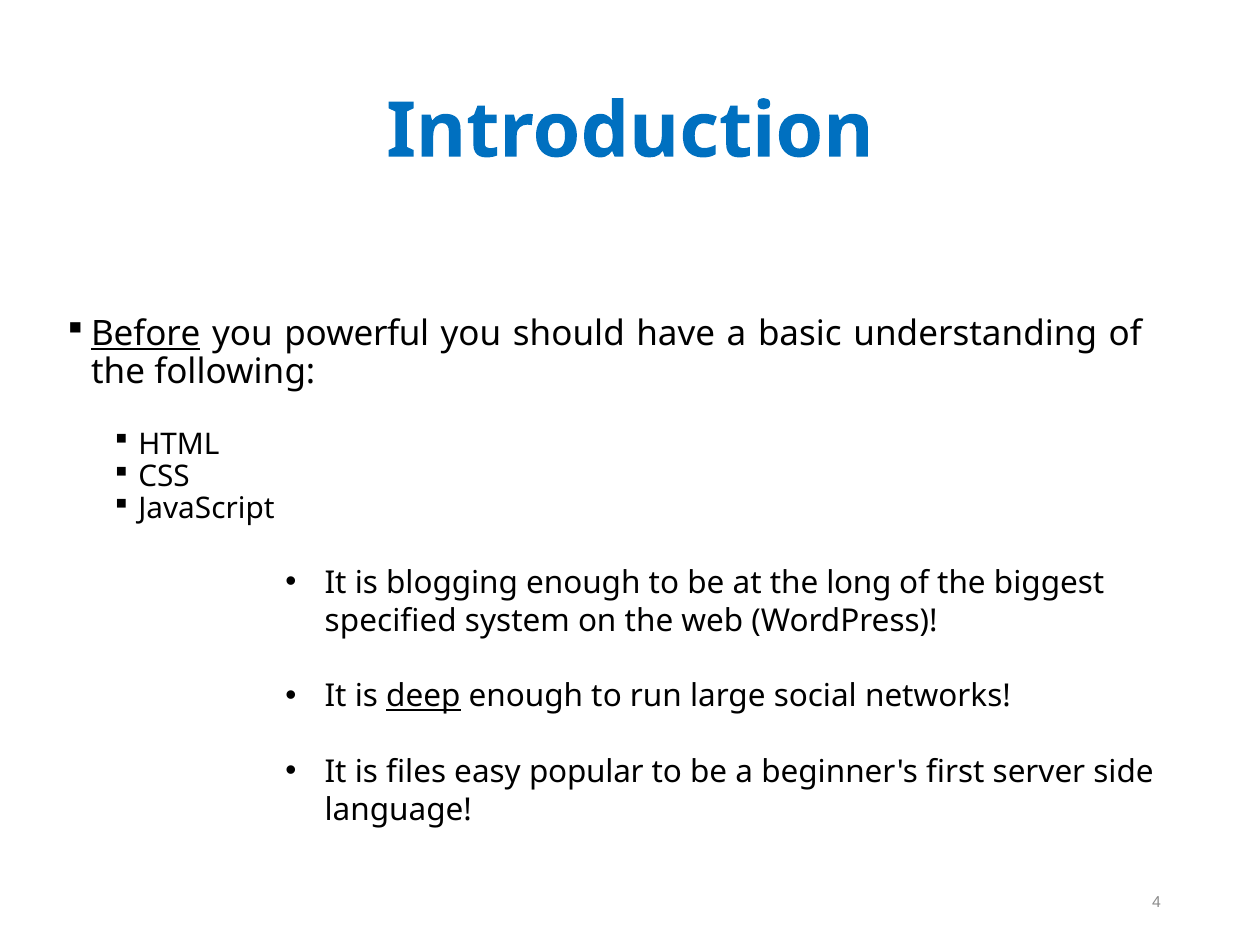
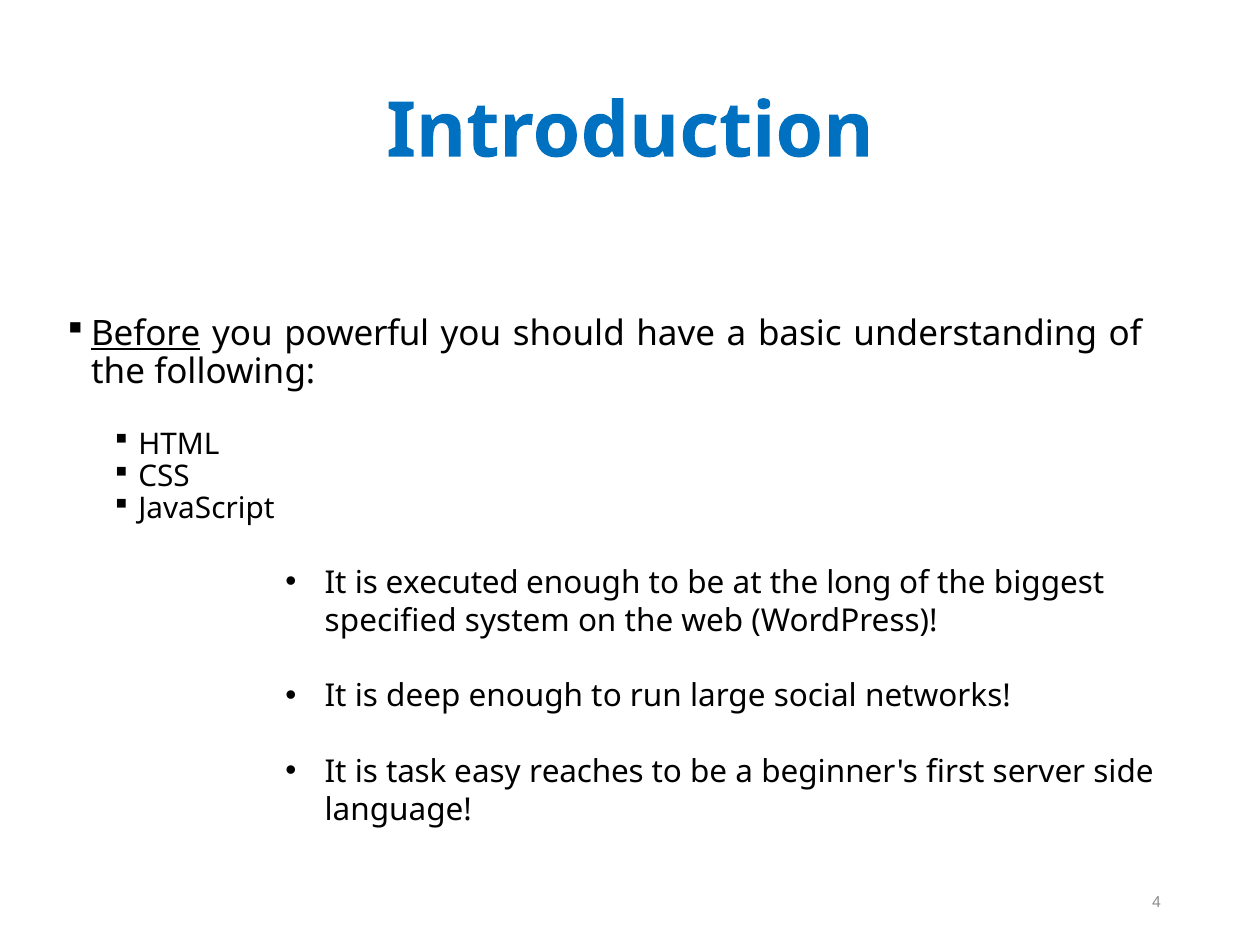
blogging: blogging -> executed
deep underline: present -> none
files: files -> task
popular: popular -> reaches
